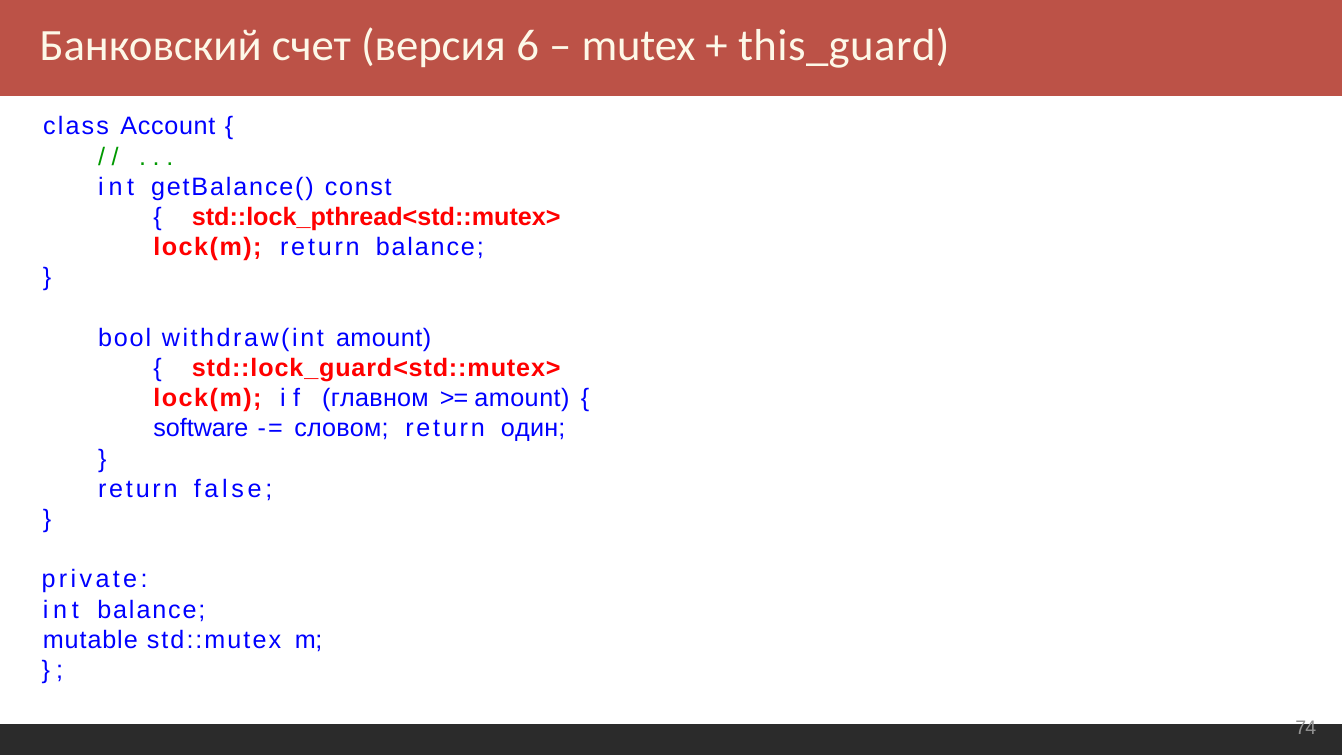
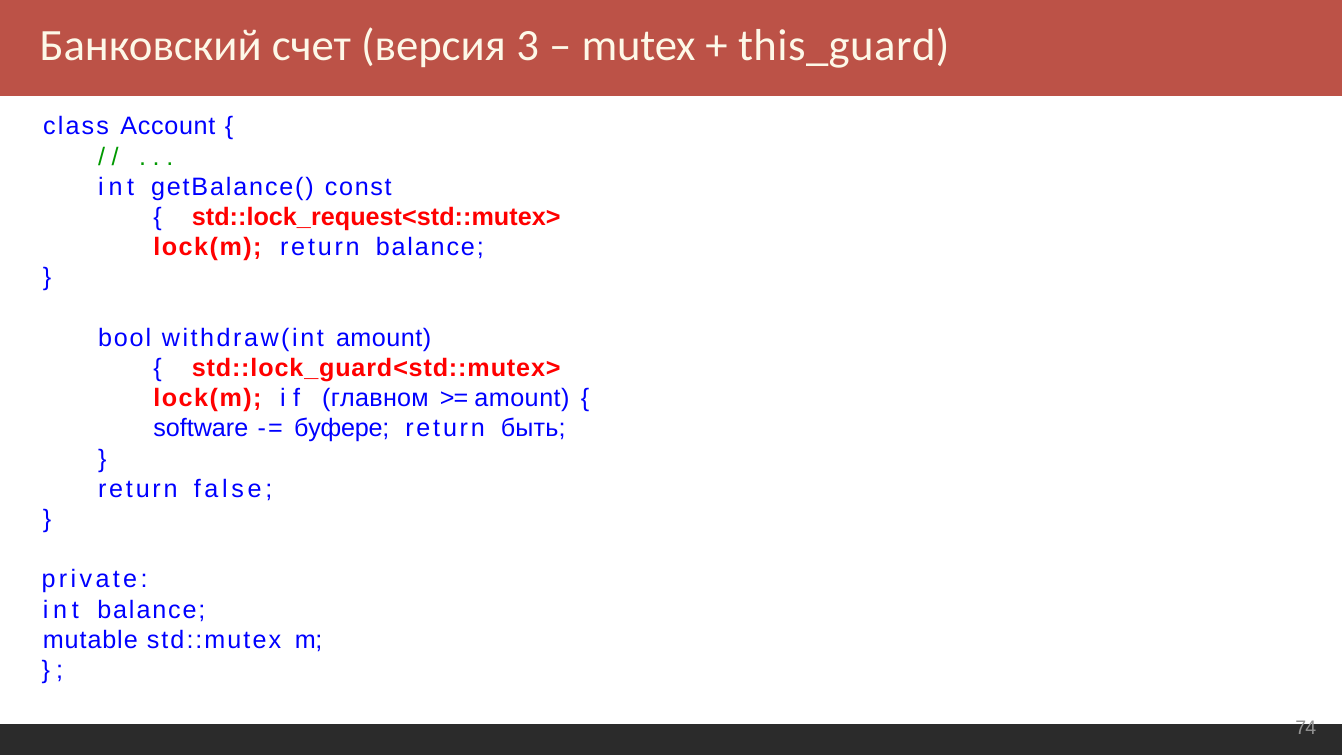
6: 6 -> 3
std::lock_pthread<std::mutex>: std::lock_pthread<std::mutex> -> std::lock_request<std::mutex>
словом: словом -> буфере
один: один -> быть
